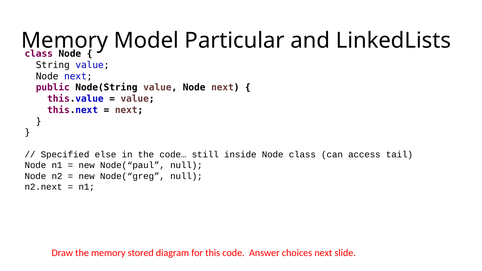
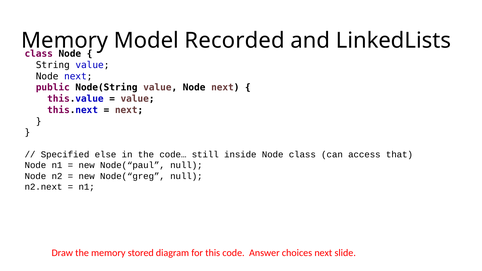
Particular: Particular -> Recorded
tail: tail -> that
